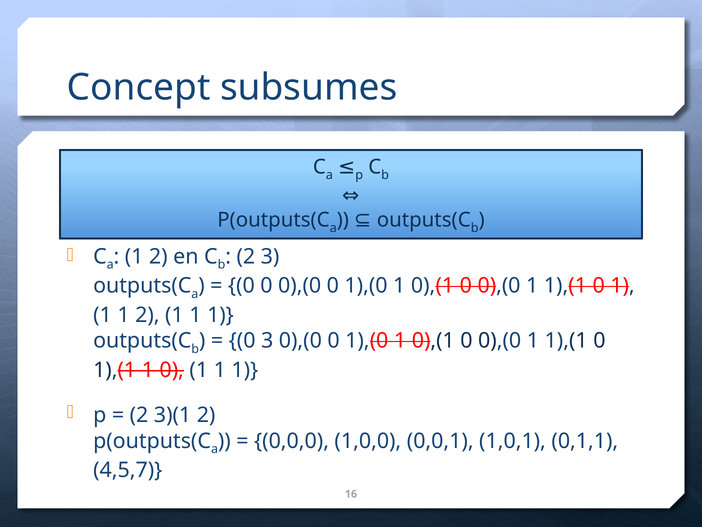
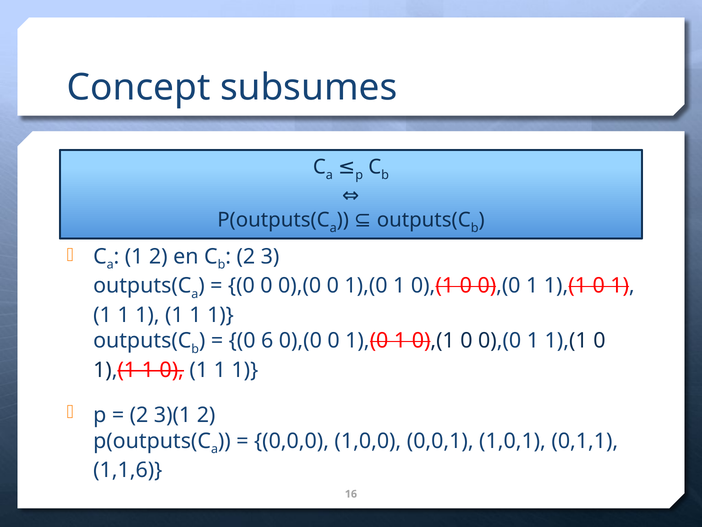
2 at (147, 315): 2 -> 1
0 3: 3 -> 6
4,5,7: 4,5,7 -> 1,1,6
